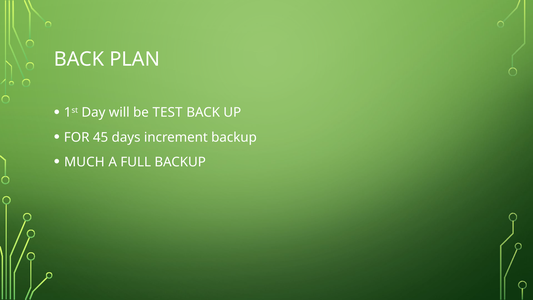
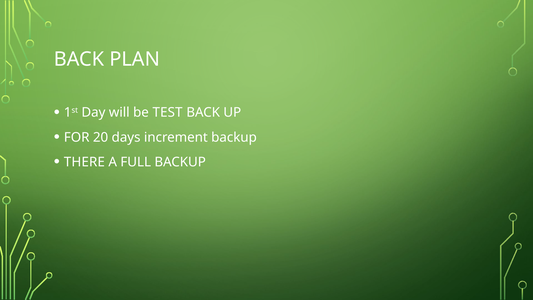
45: 45 -> 20
MUCH: MUCH -> THERE
